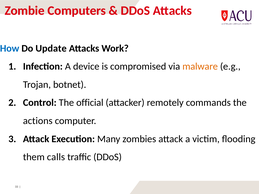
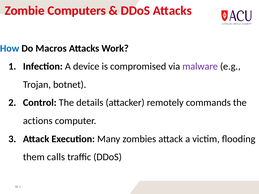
Update: Update -> Macros
malware colour: orange -> purple
official: official -> details
